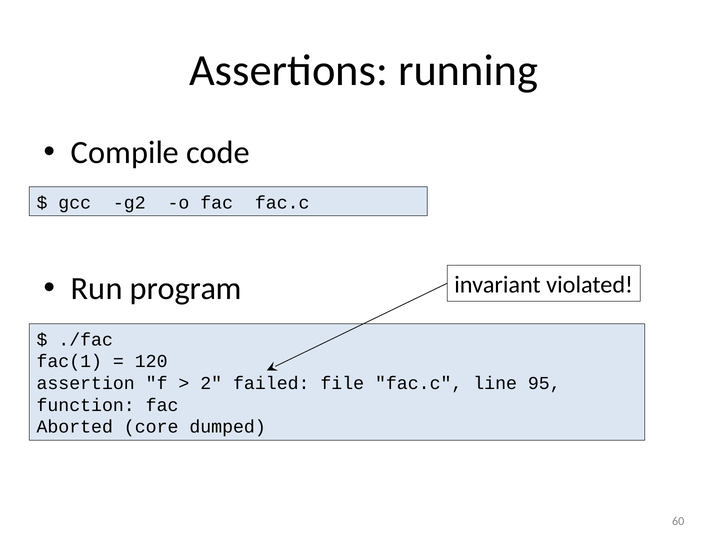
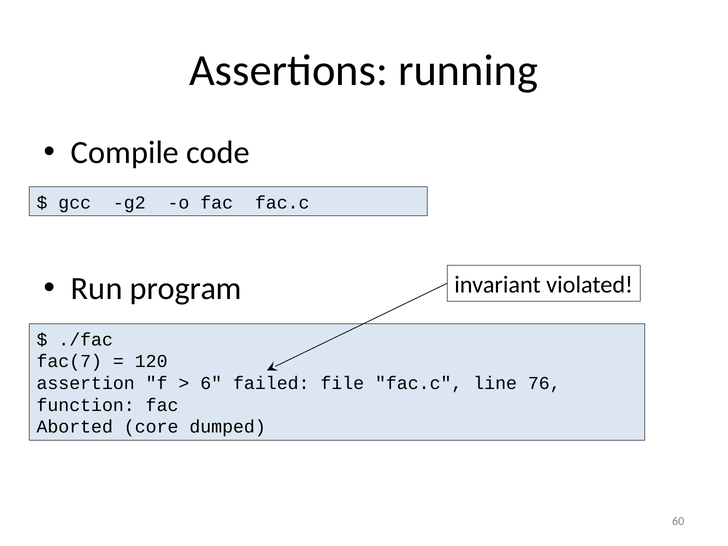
fac(1: fac(1 -> fac(7
2: 2 -> 6
95: 95 -> 76
